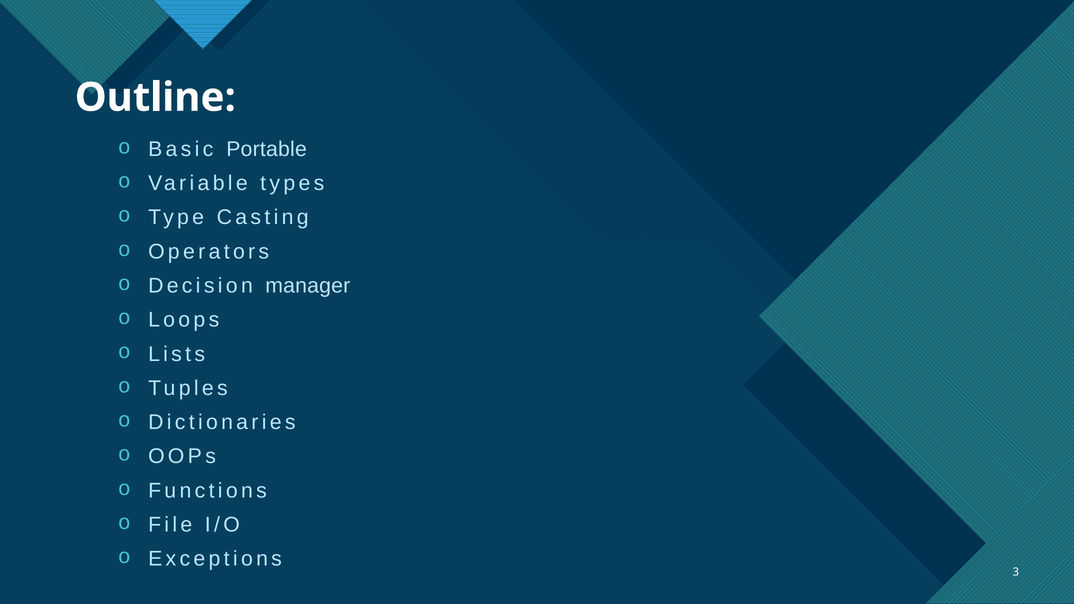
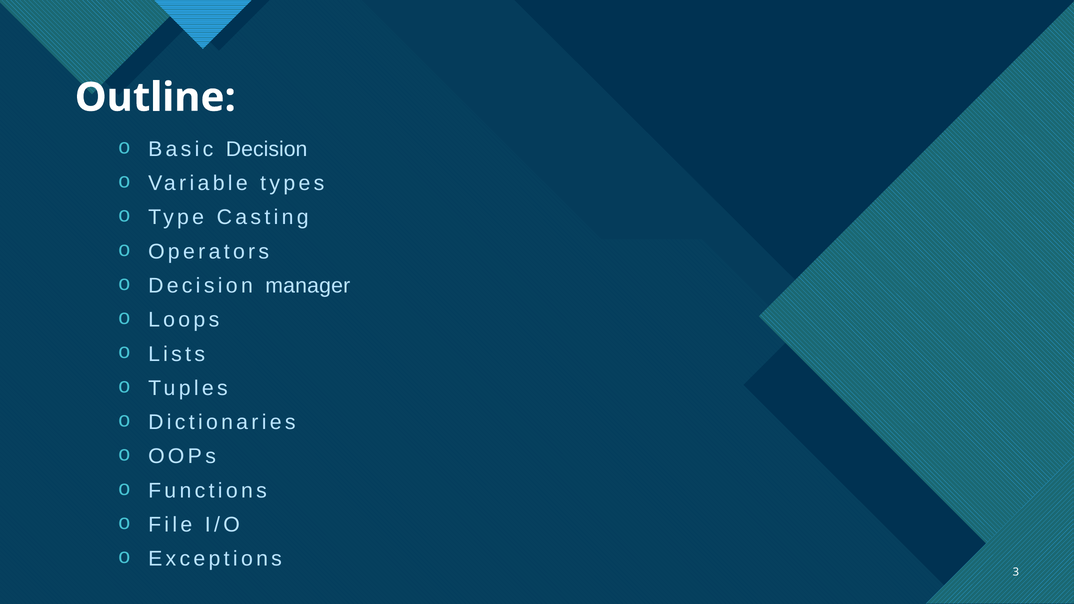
Basic Portable: Portable -> Decision
